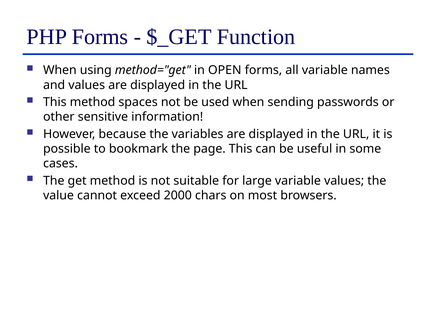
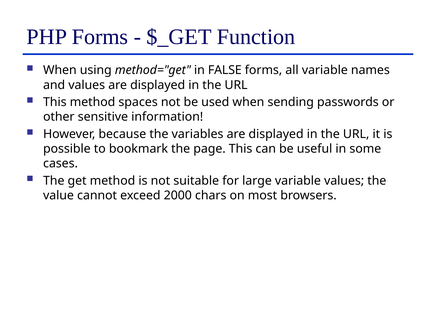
OPEN: OPEN -> FALSE
